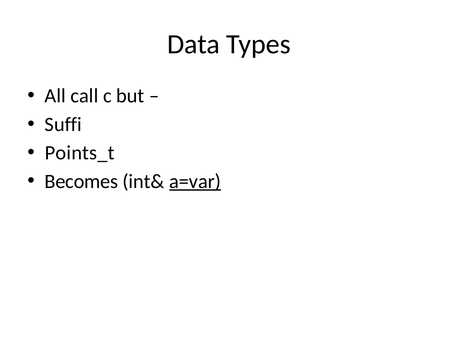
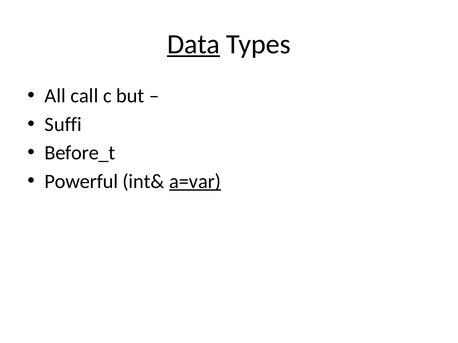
Data underline: none -> present
Points_t: Points_t -> Before_t
Becomes: Becomes -> Powerful
